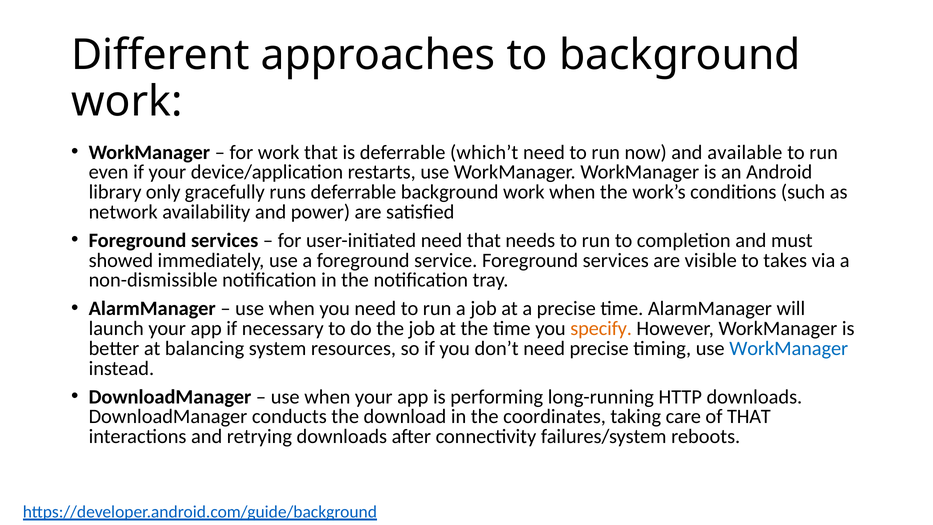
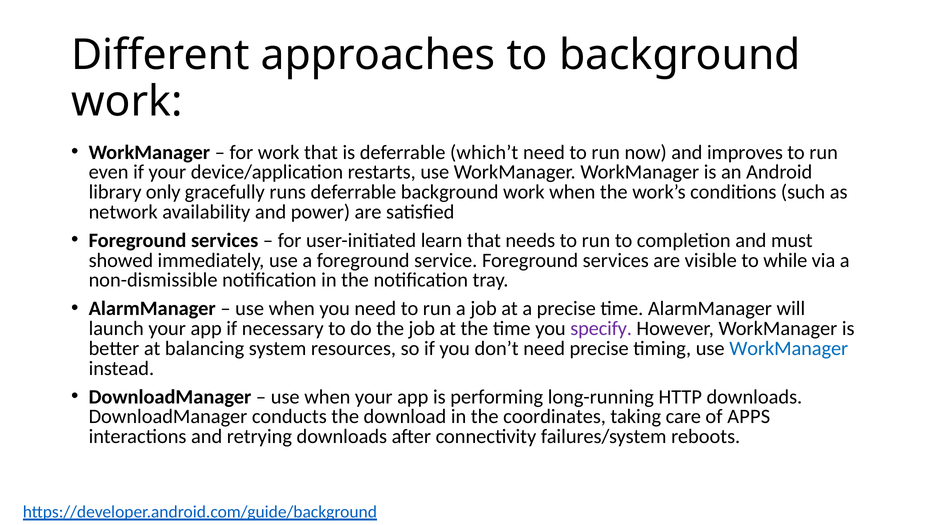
available: available -> improves
user-initiated need: need -> learn
takes: takes -> while
specify colour: orange -> purple
of THAT: THAT -> APPS
